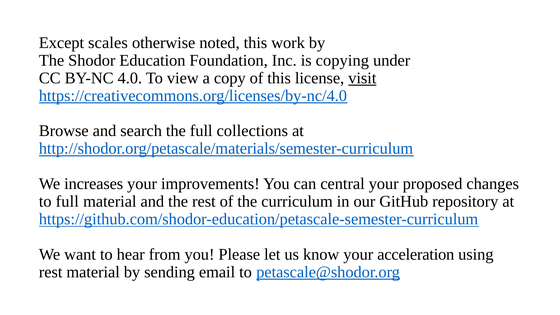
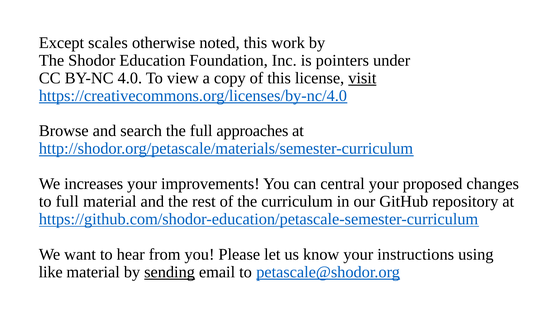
copying: copying -> pointers
collections: collections -> approaches
acceleration: acceleration -> instructions
rest at (51, 272): rest -> like
sending underline: none -> present
